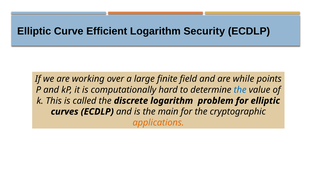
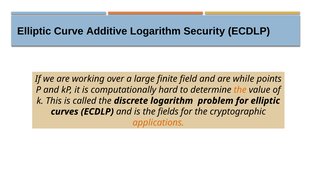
Efficient: Efficient -> Additive
the at (240, 90) colour: blue -> orange
main: main -> fields
